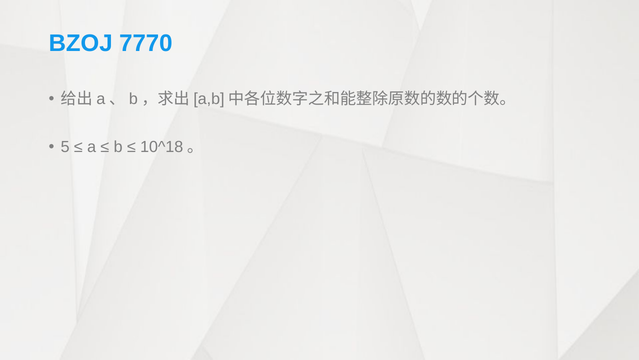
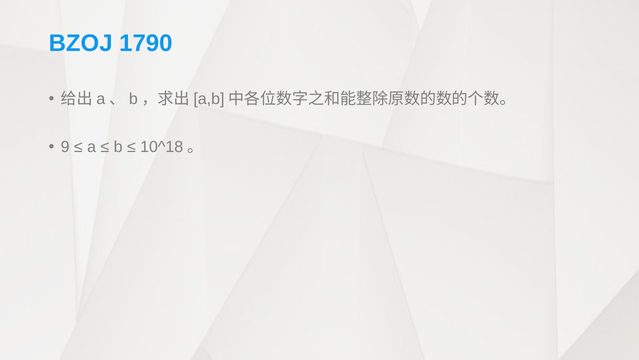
7770: 7770 -> 1790
5: 5 -> 9
